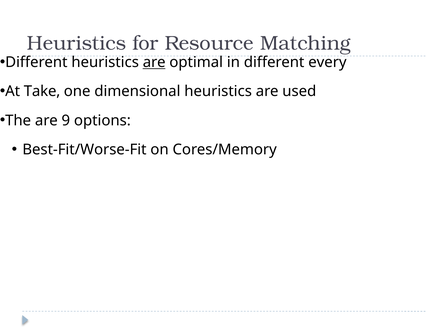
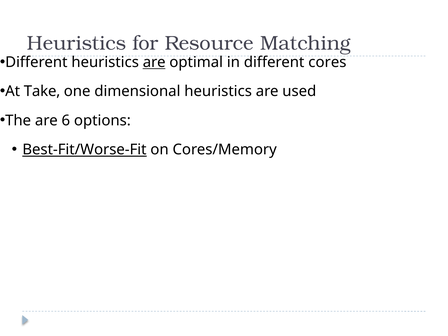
every: every -> cores
9: 9 -> 6
Best-Fit/Worse-Fit underline: none -> present
